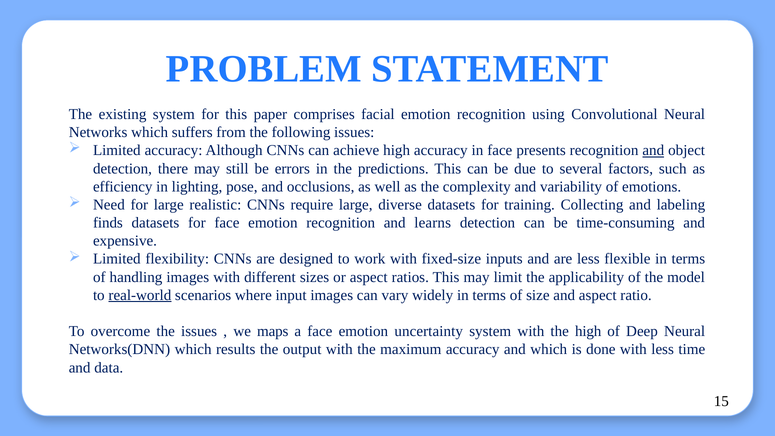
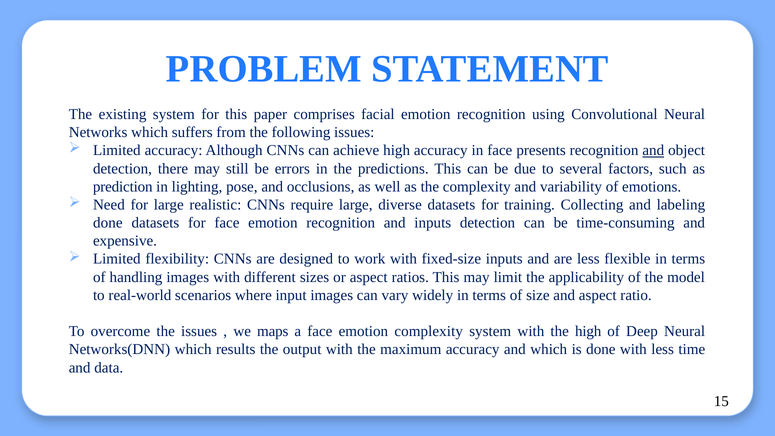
efficiency: efficiency -> prediction
finds at (108, 223): finds -> done
and learns: learns -> inputs
real-world underline: present -> none
emotion uncertainty: uncertainty -> complexity
